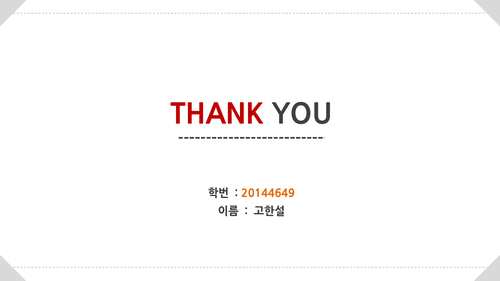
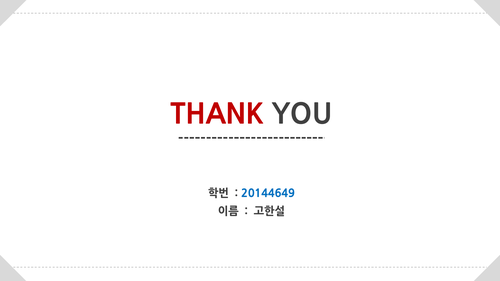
20144649 colour: orange -> blue
